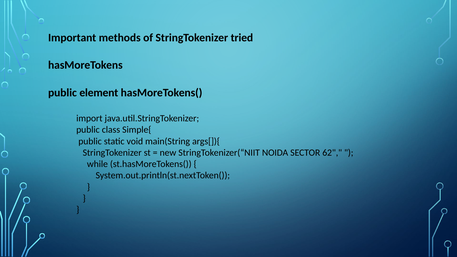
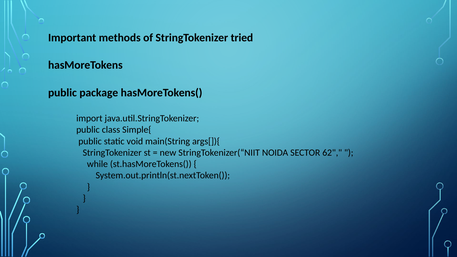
element: element -> package
